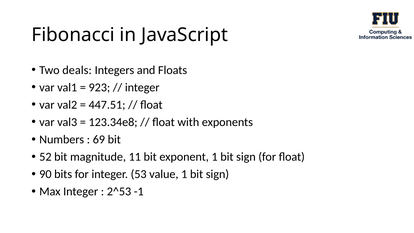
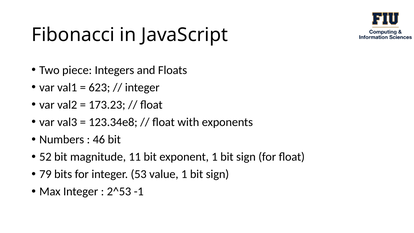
deals: deals -> piece
923: 923 -> 623
447.51: 447.51 -> 173.23
69: 69 -> 46
90: 90 -> 79
